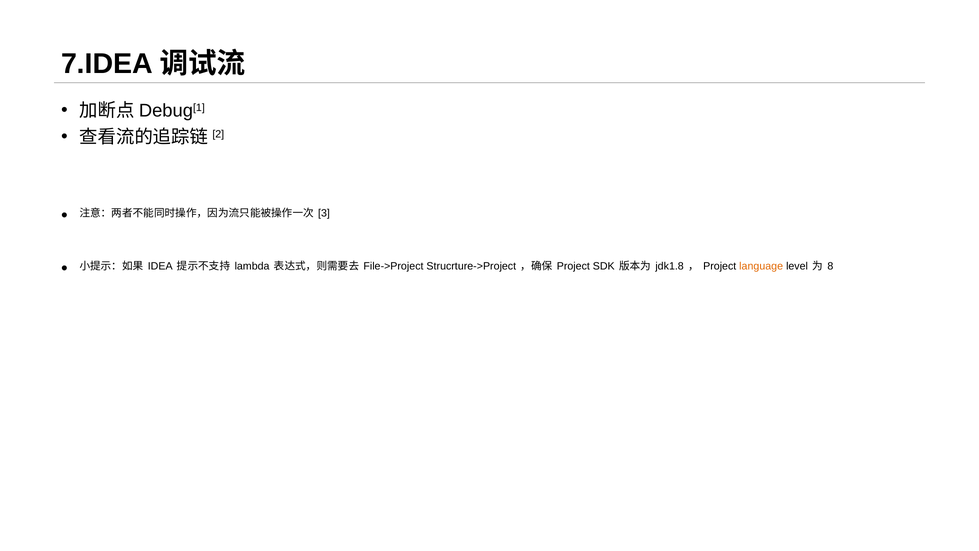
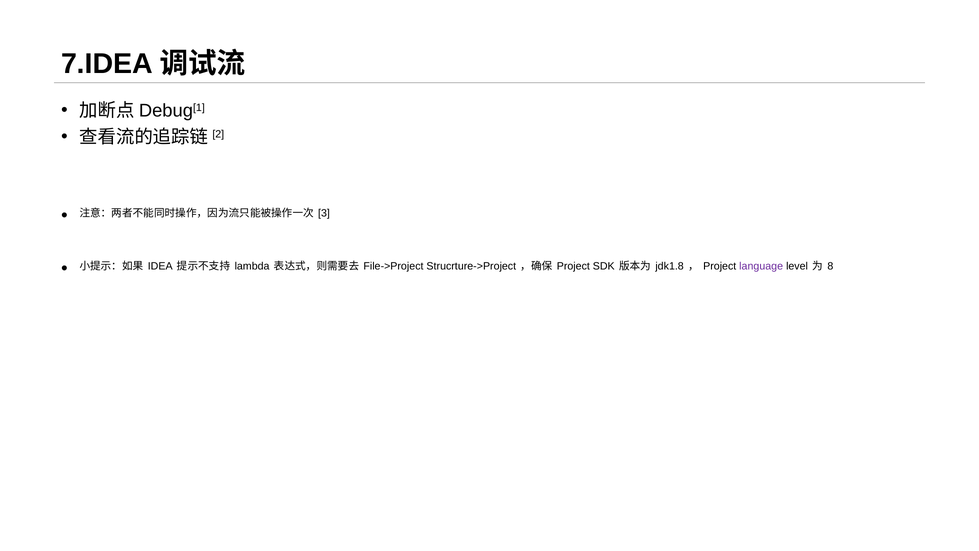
language colour: orange -> purple
